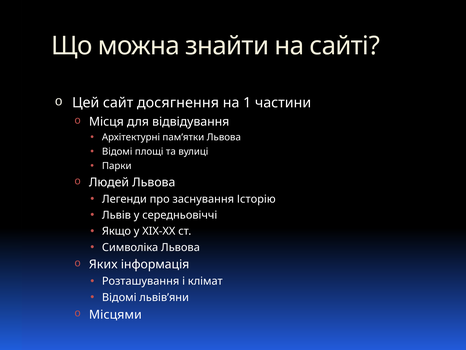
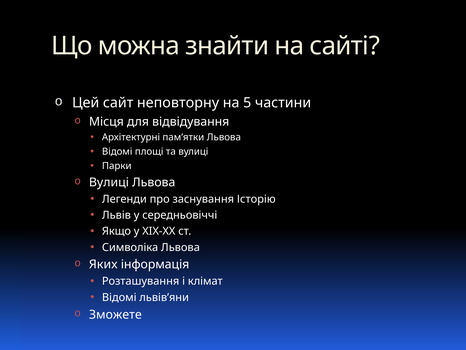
досягнення: досягнення -> неповторну
1: 1 -> 5
Людей at (109, 182): Людей -> Вулиці
Місцями: Місцями -> Зможете
